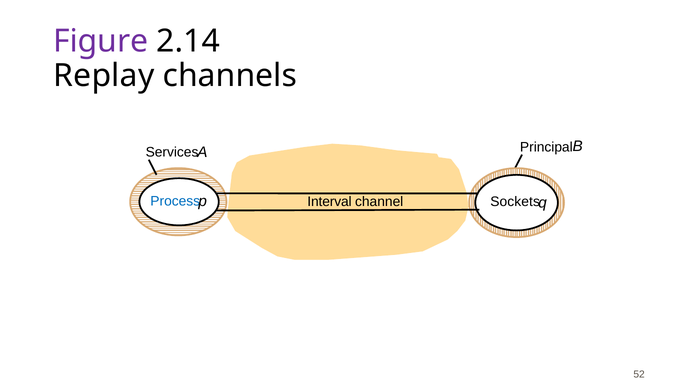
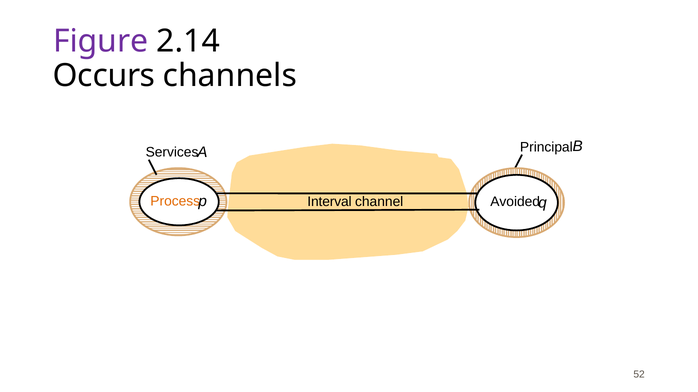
Replay: Replay -> Occurs
Sockets: Sockets -> Avoided
Process colour: blue -> orange
